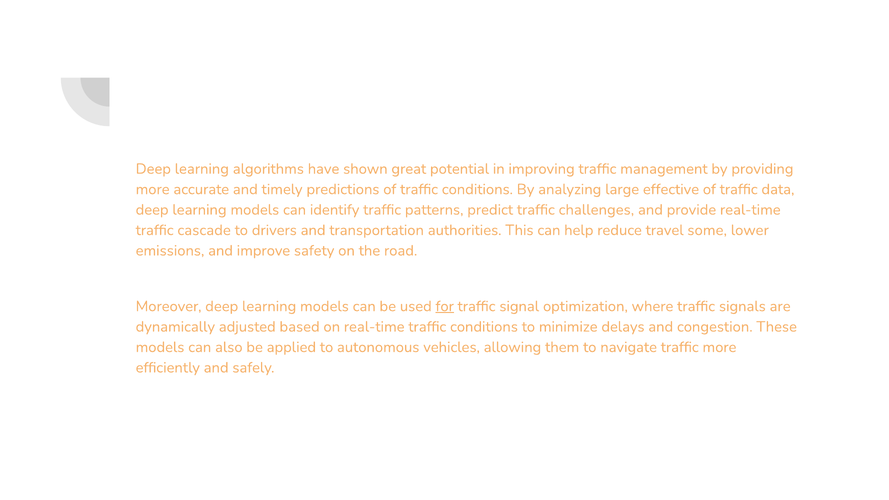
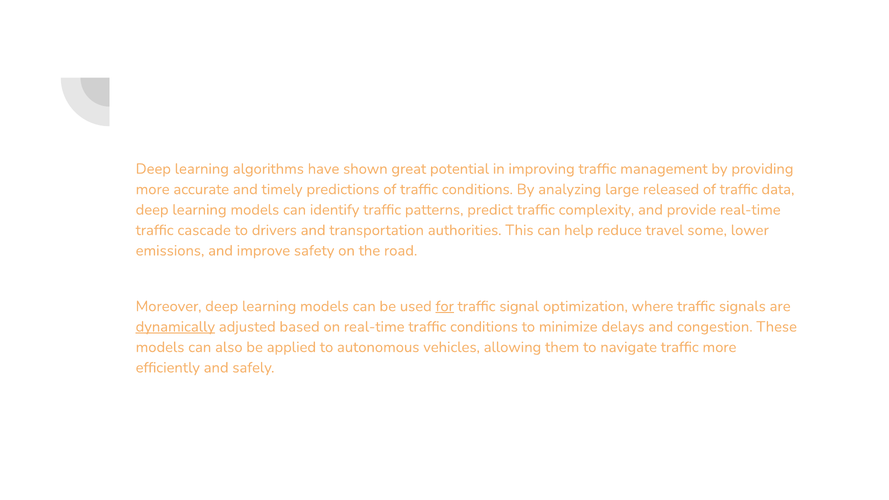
effective: effective -> released
challenges: challenges -> complexity
dynamically underline: none -> present
